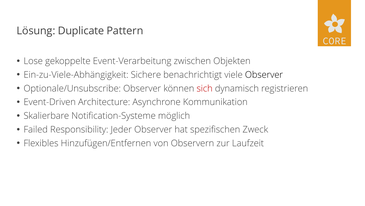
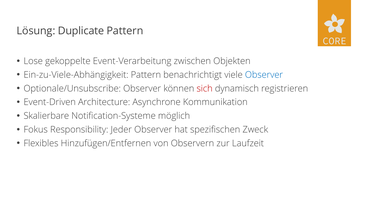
Ein-zu-Viele-Abhängigkeit Sichere: Sichere -> Pattern
Observer at (264, 75) colour: black -> blue
Failed: Failed -> Fokus
